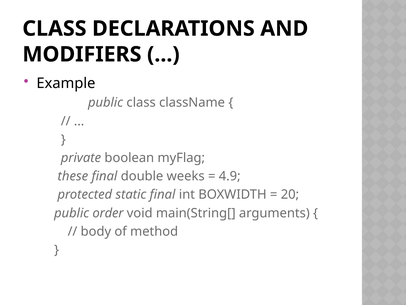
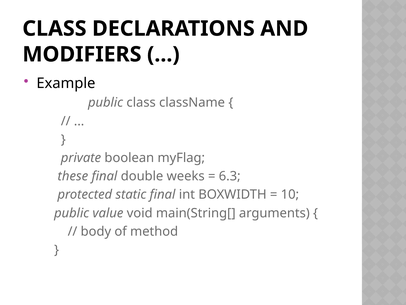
4.9: 4.9 -> 6.3
20: 20 -> 10
order: order -> value
